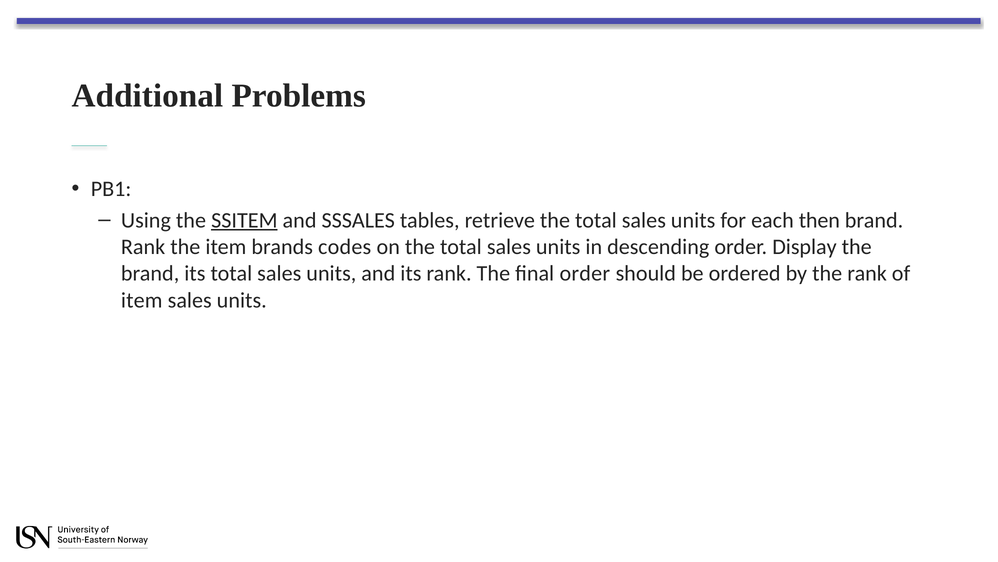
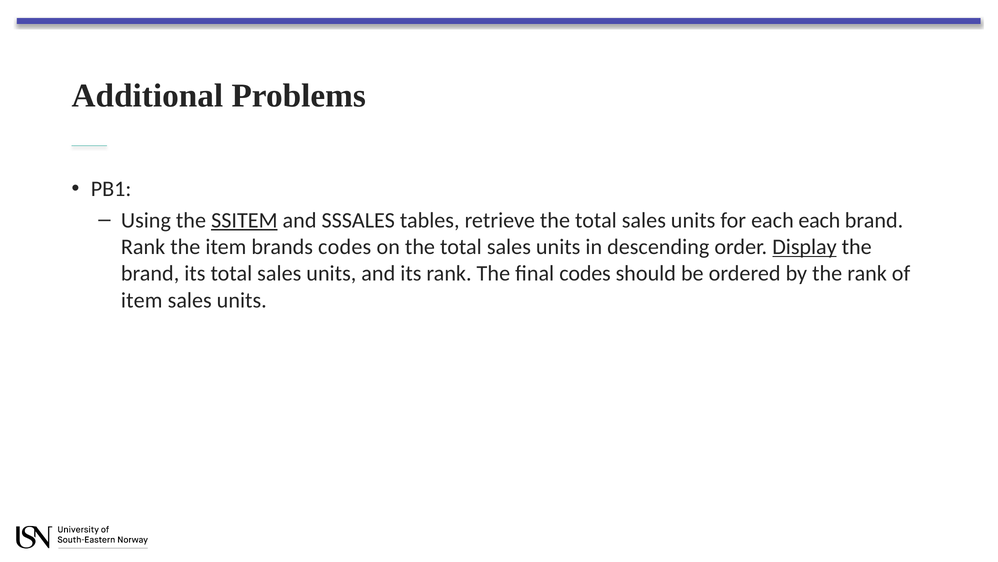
each then: then -> each
Display underline: none -> present
final order: order -> codes
